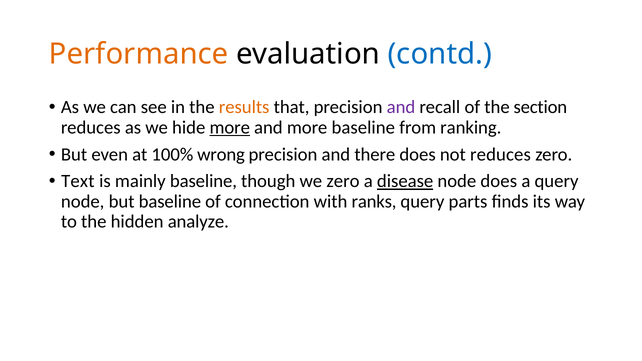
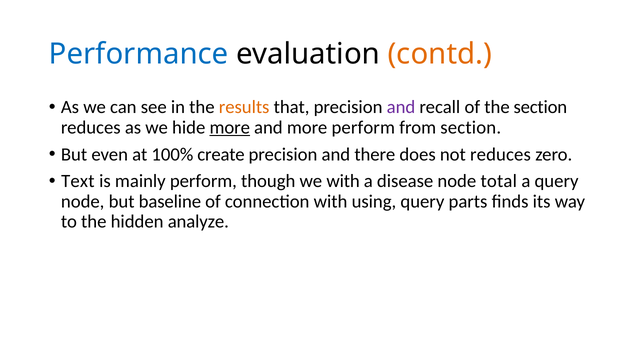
Performance colour: orange -> blue
contd colour: blue -> orange
more baseline: baseline -> perform
from ranking: ranking -> section
wrong: wrong -> create
mainly baseline: baseline -> perform
we zero: zero -> with
disease underline: present -> none
node does: does -> total
ranks: ranks -> using
